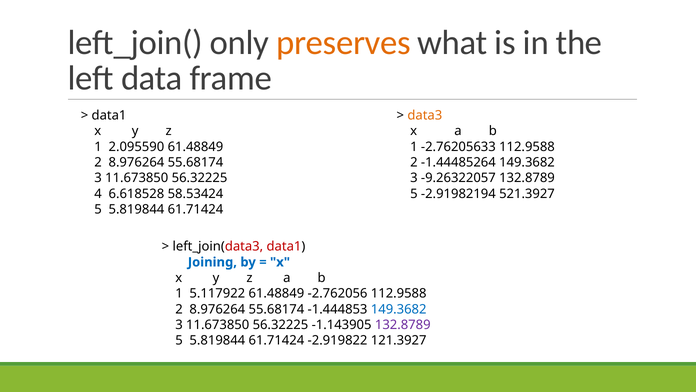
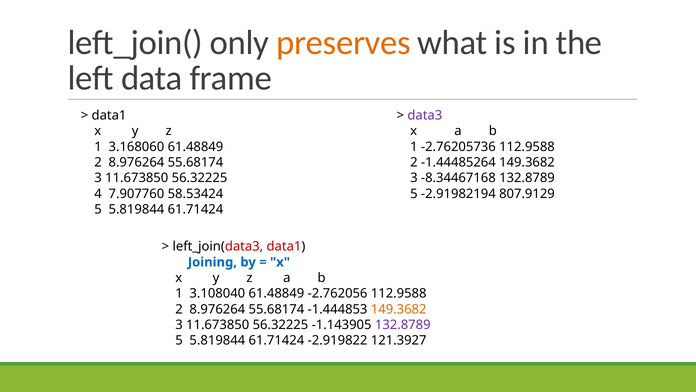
data3 colour: orange -> purple
2.095590: 2.095590 -> 3.168060
-2.76205633: -2.76205633 -> -2.76205736
-9.26322057: -9.26322057 -> -8.34467168
6.618528: 6.618528 -> 7.907760
521.3927: 521.3927 -> 807.9129
5.117922: 5.117922 -> 3.108040
149.3682 at (399, 309) colour: blue -> orange
